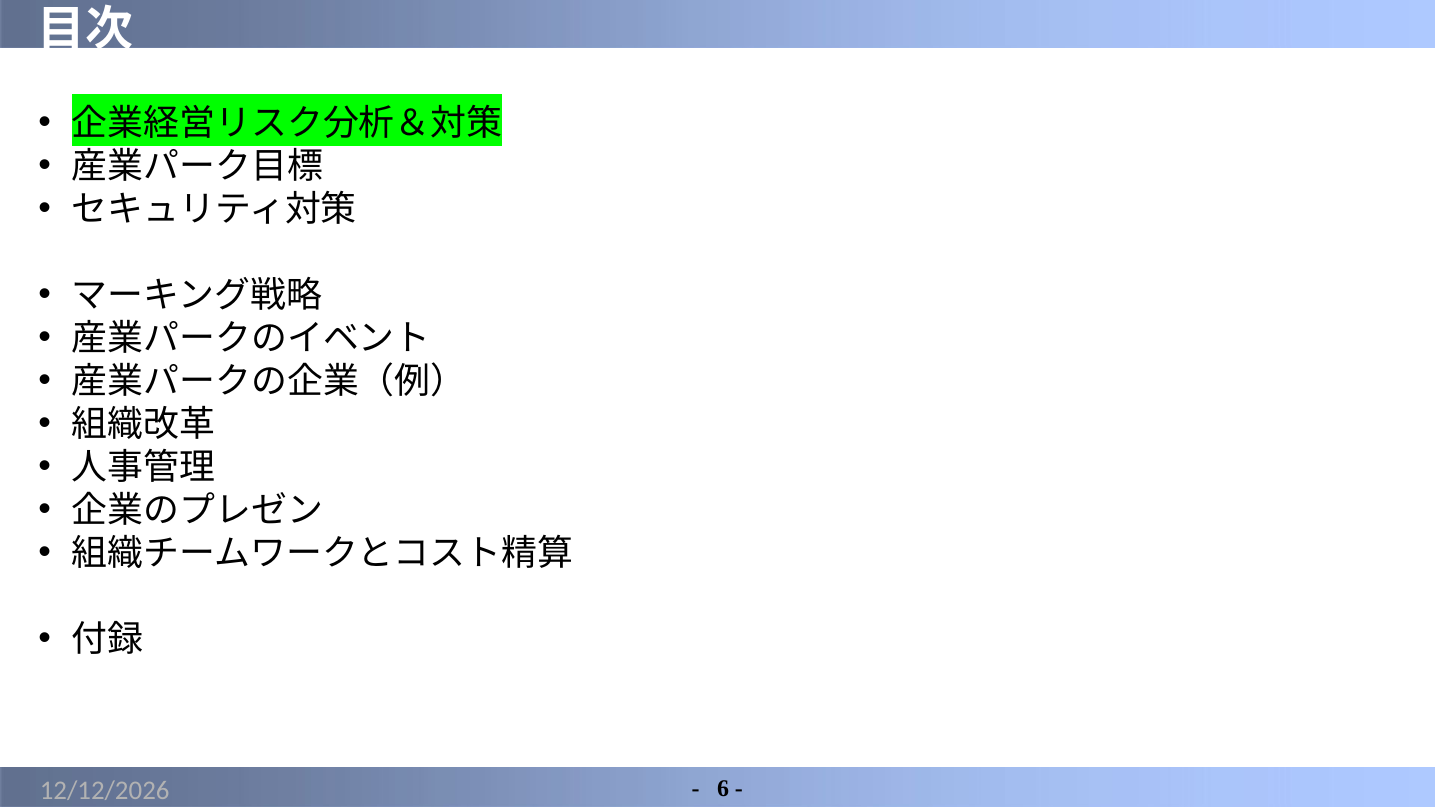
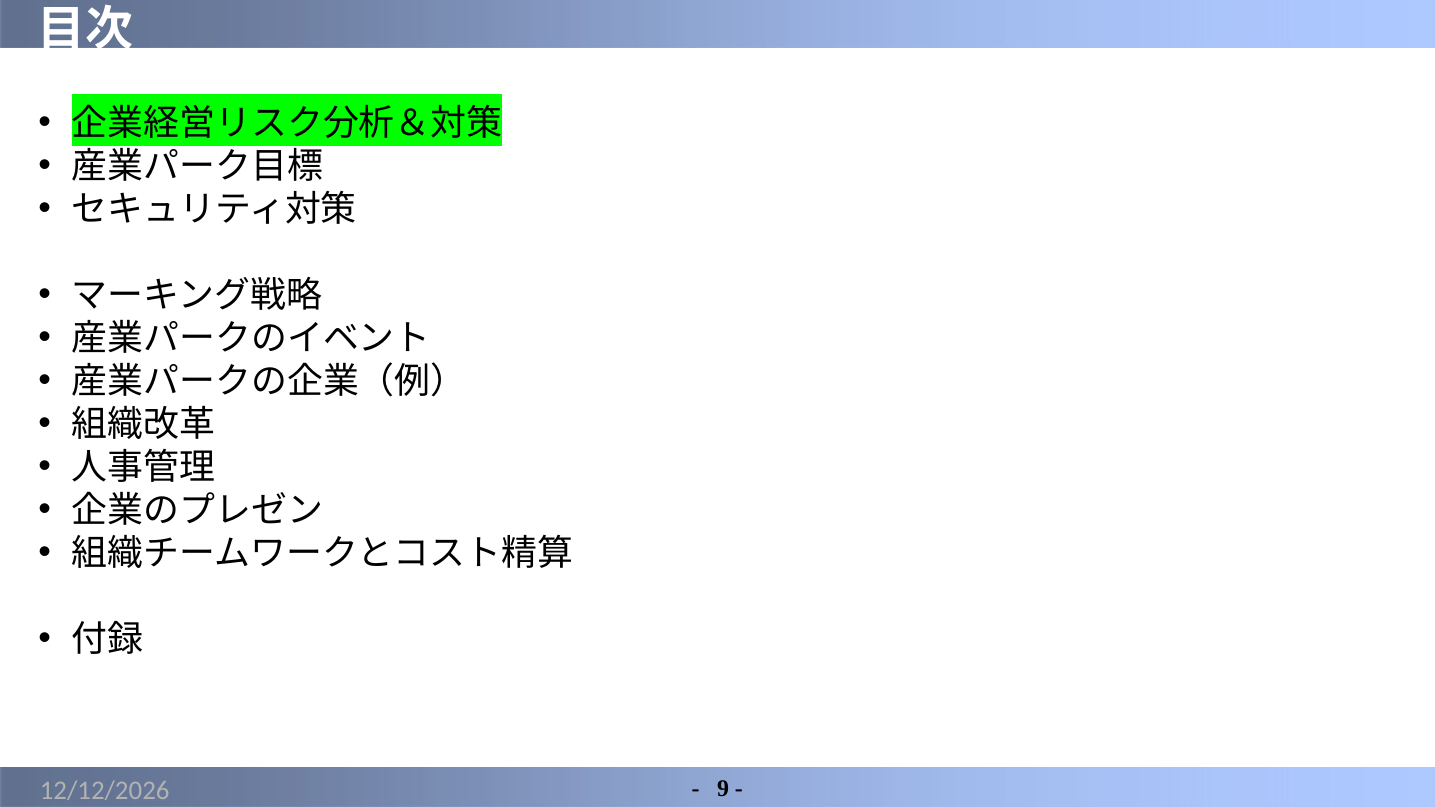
6: 6 -> 9
